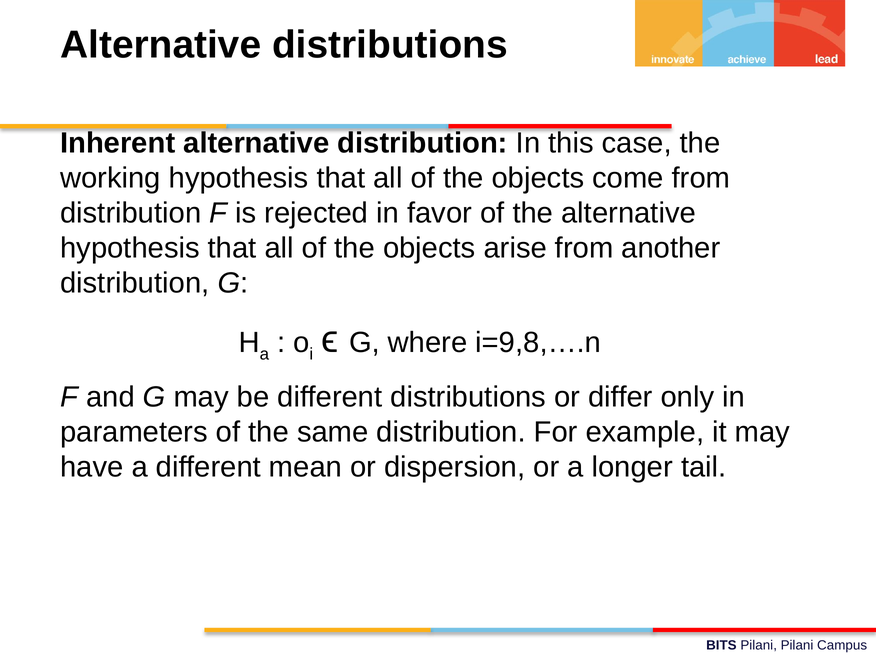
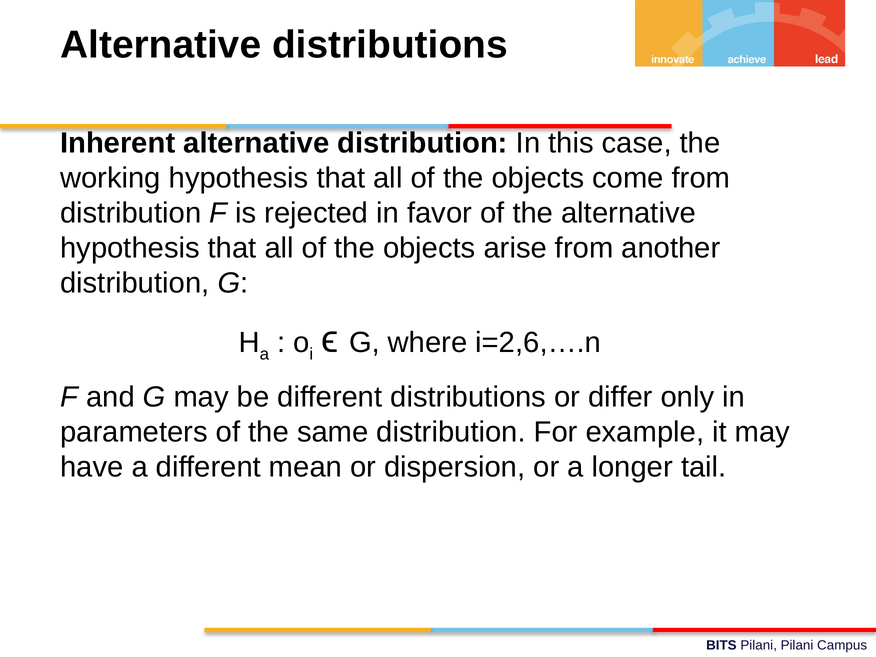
i=9,8,….n: i=9,8,….n -> i=2,6,….n
